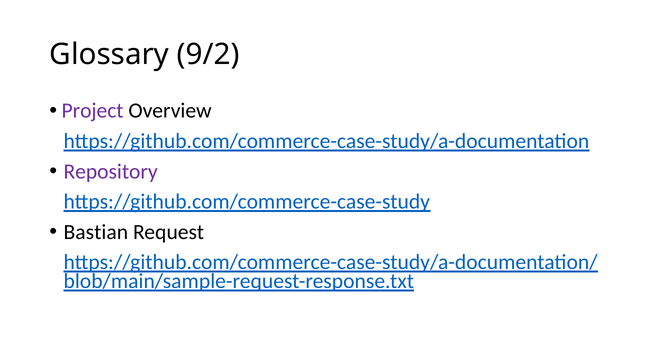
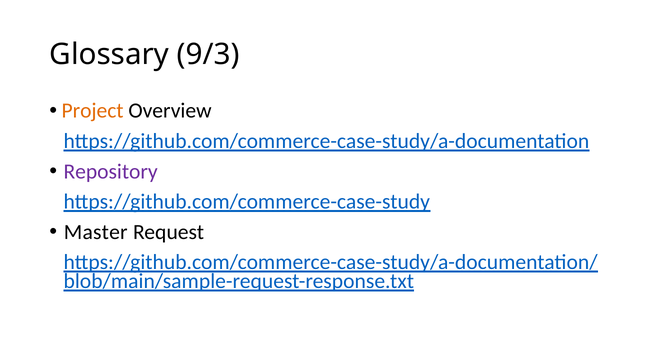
9/2: 9/2 -> 9/3
Project colour: purple -> orange
Bastian: Bastian -> Master
